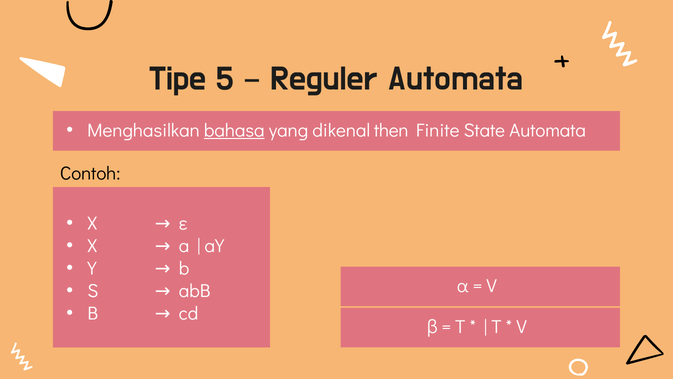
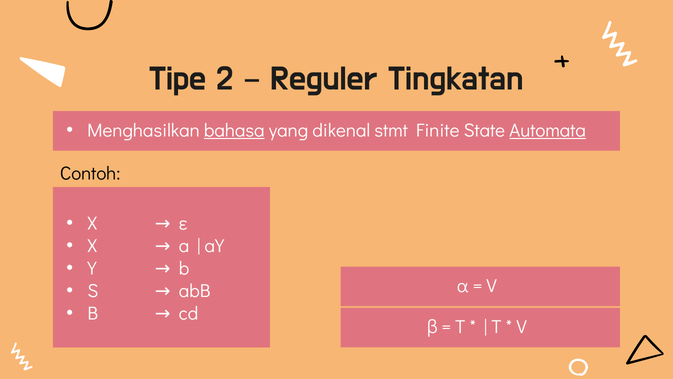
5: 5 -> 2
Reguler Automata: Automata -> Tingkatan
then: then -> stmt
Automata at (548, 130) underline: none -> present
